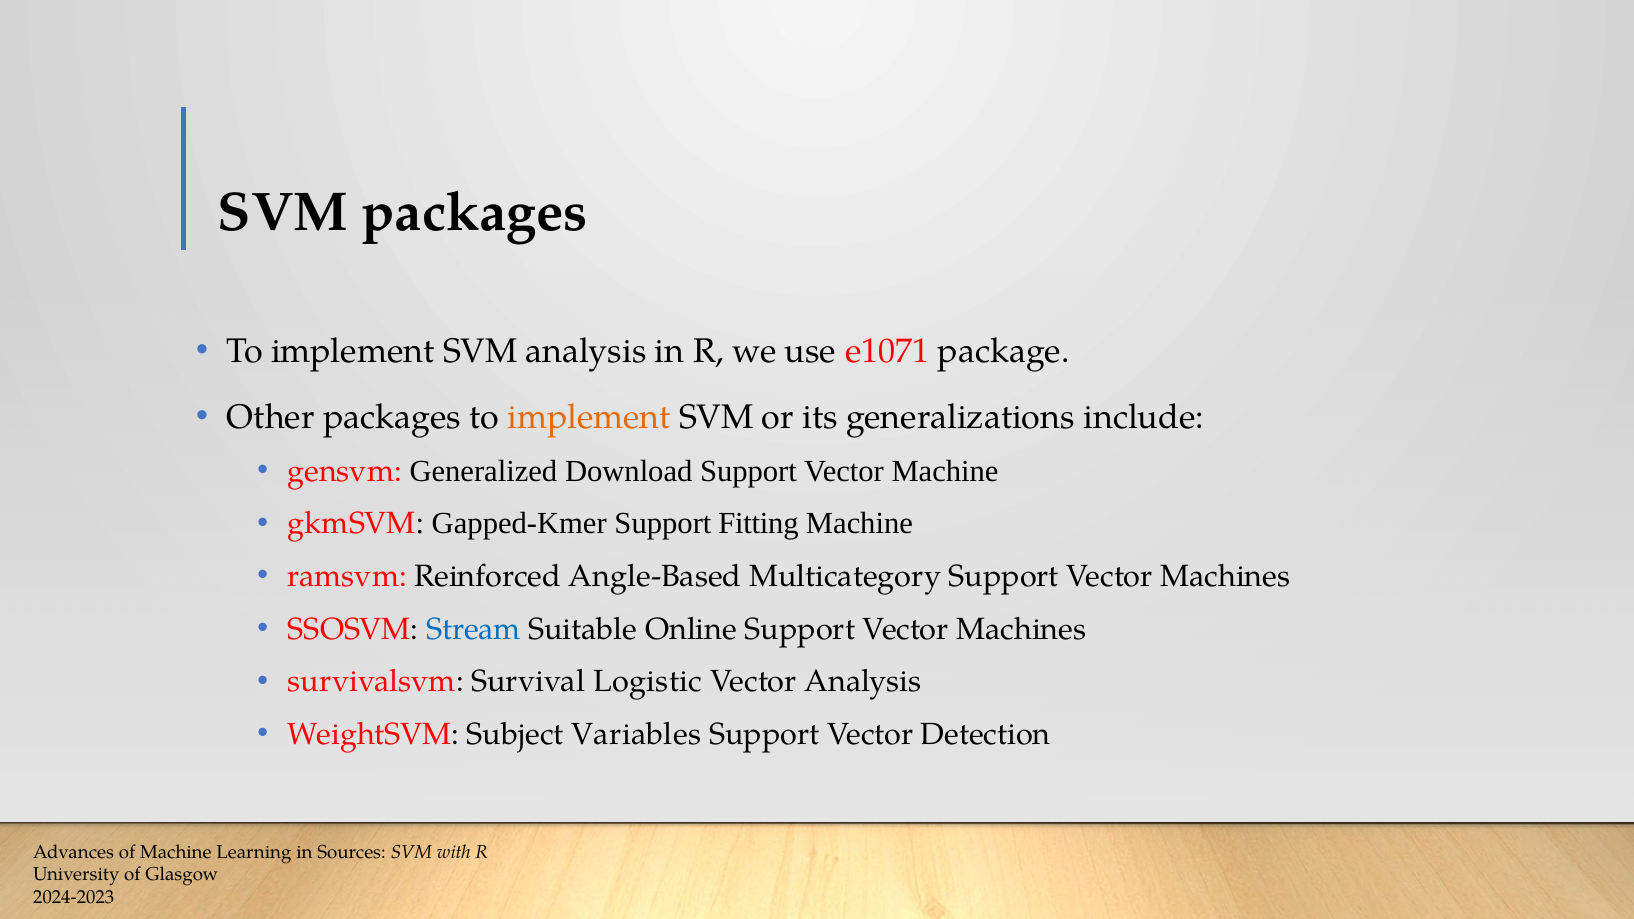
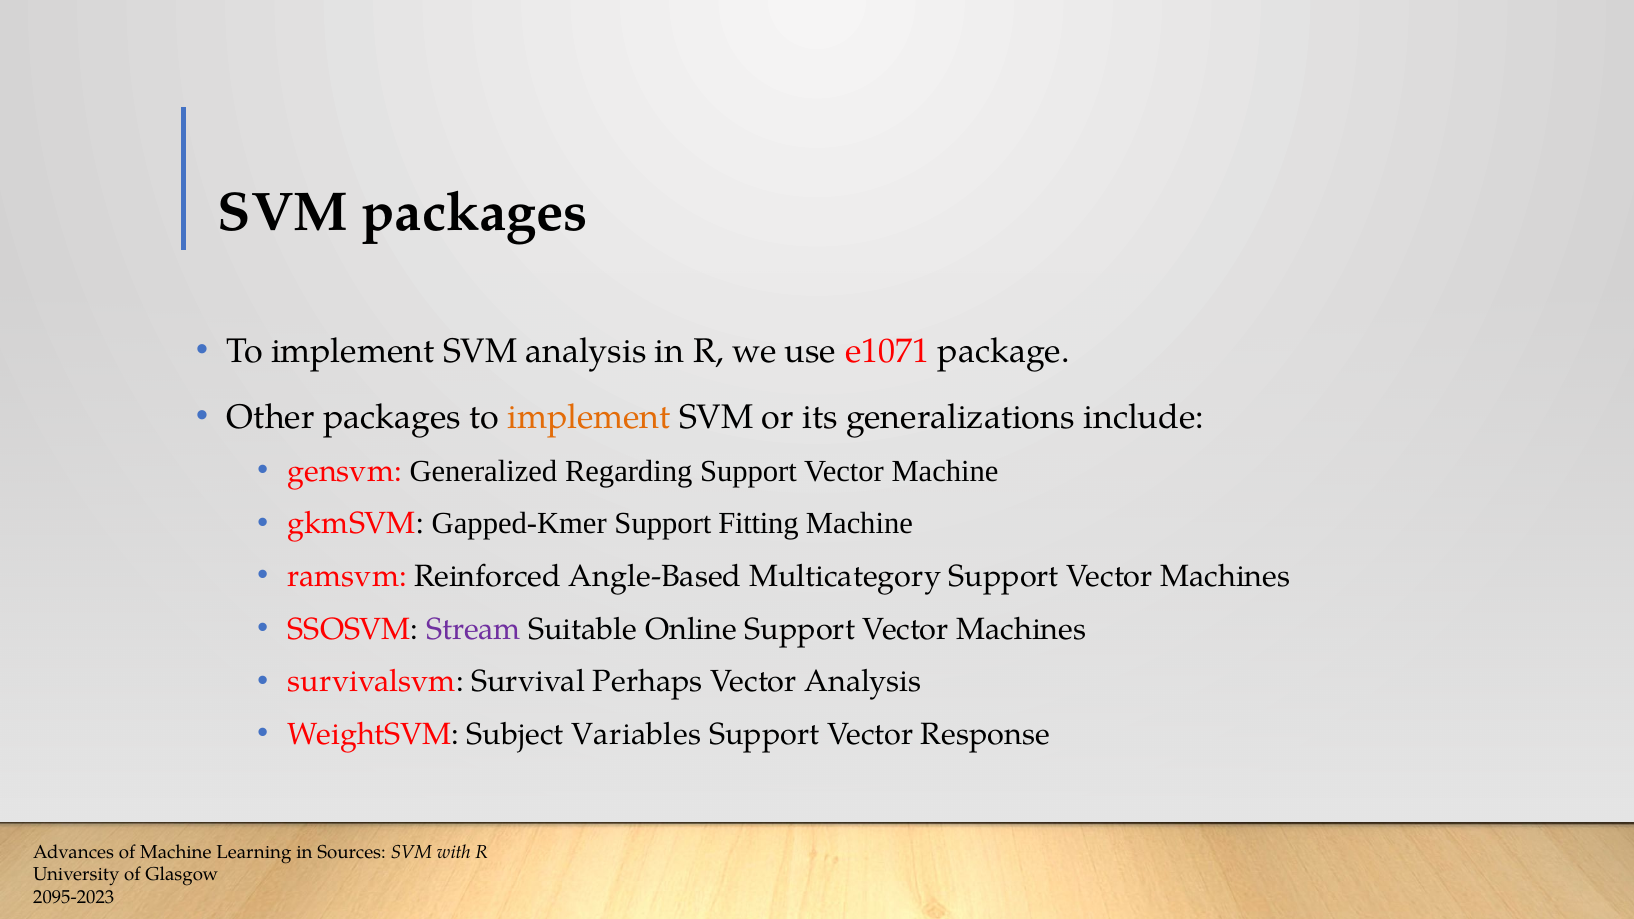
Download: Download -> Regarding
Stream colour: blue -> purple
Logistic: Logistic -> Perhaps
Detection: Detection -> Response
2024-2023: 2024-2023 -> 2095-2023
